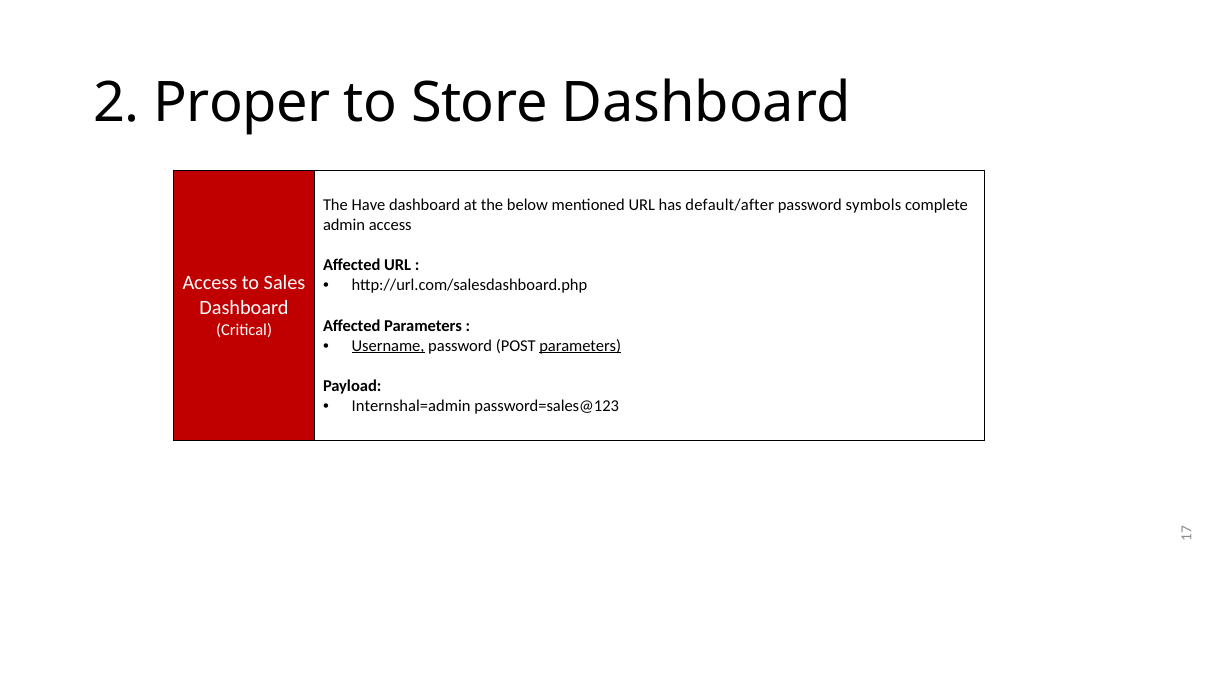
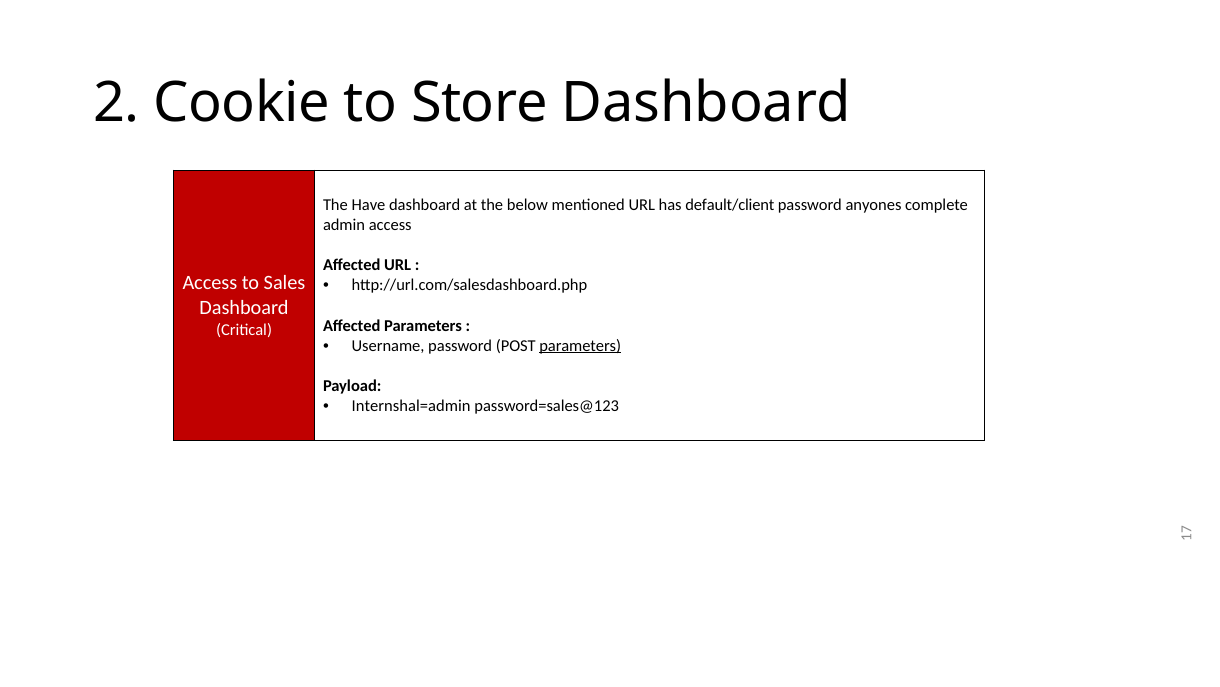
Proper: Proper -> Cookie
default/after: default/after -> default/client
symbols: symbols -> anyones
Username underline: present -> none
